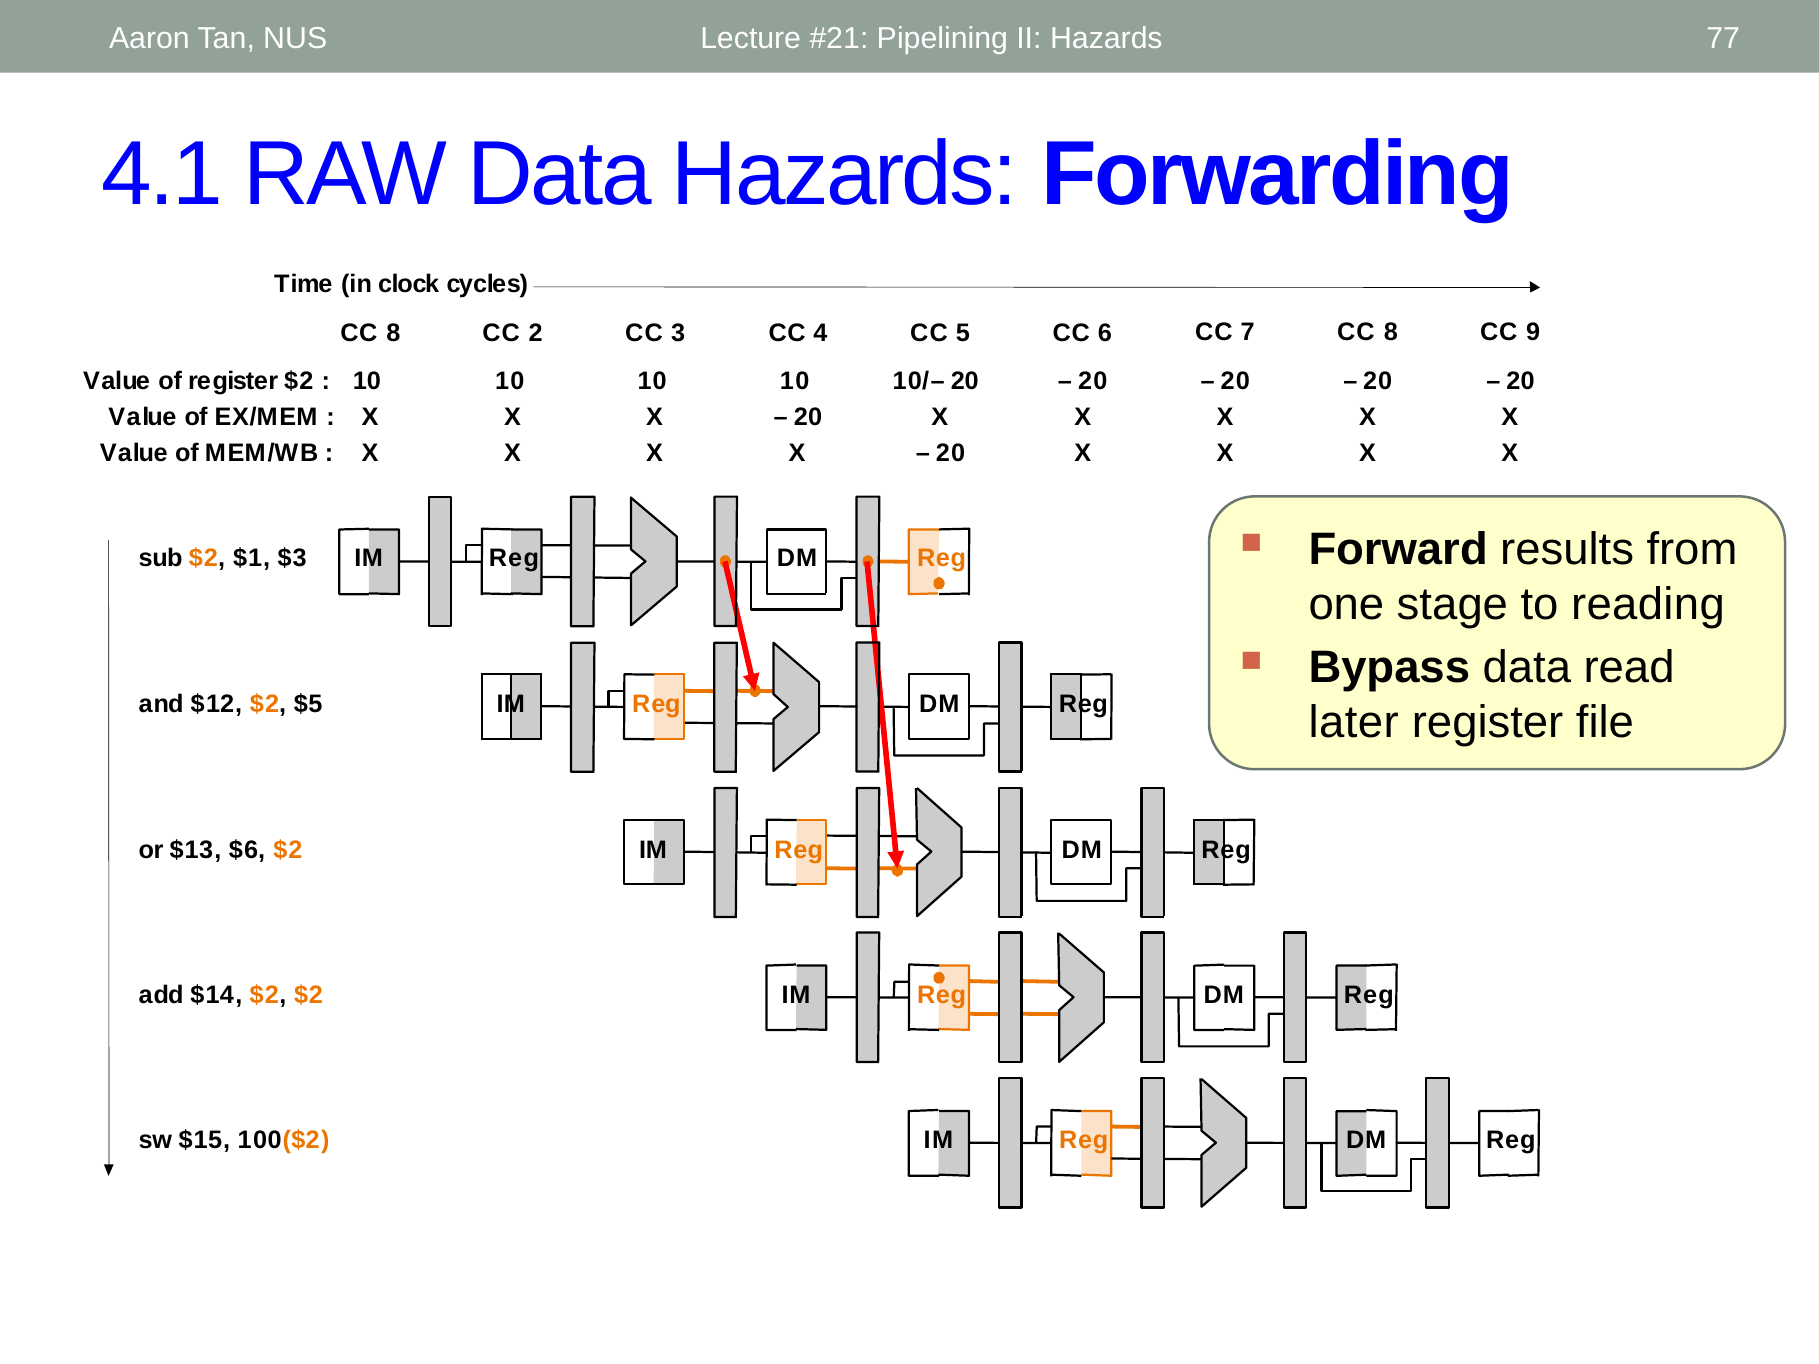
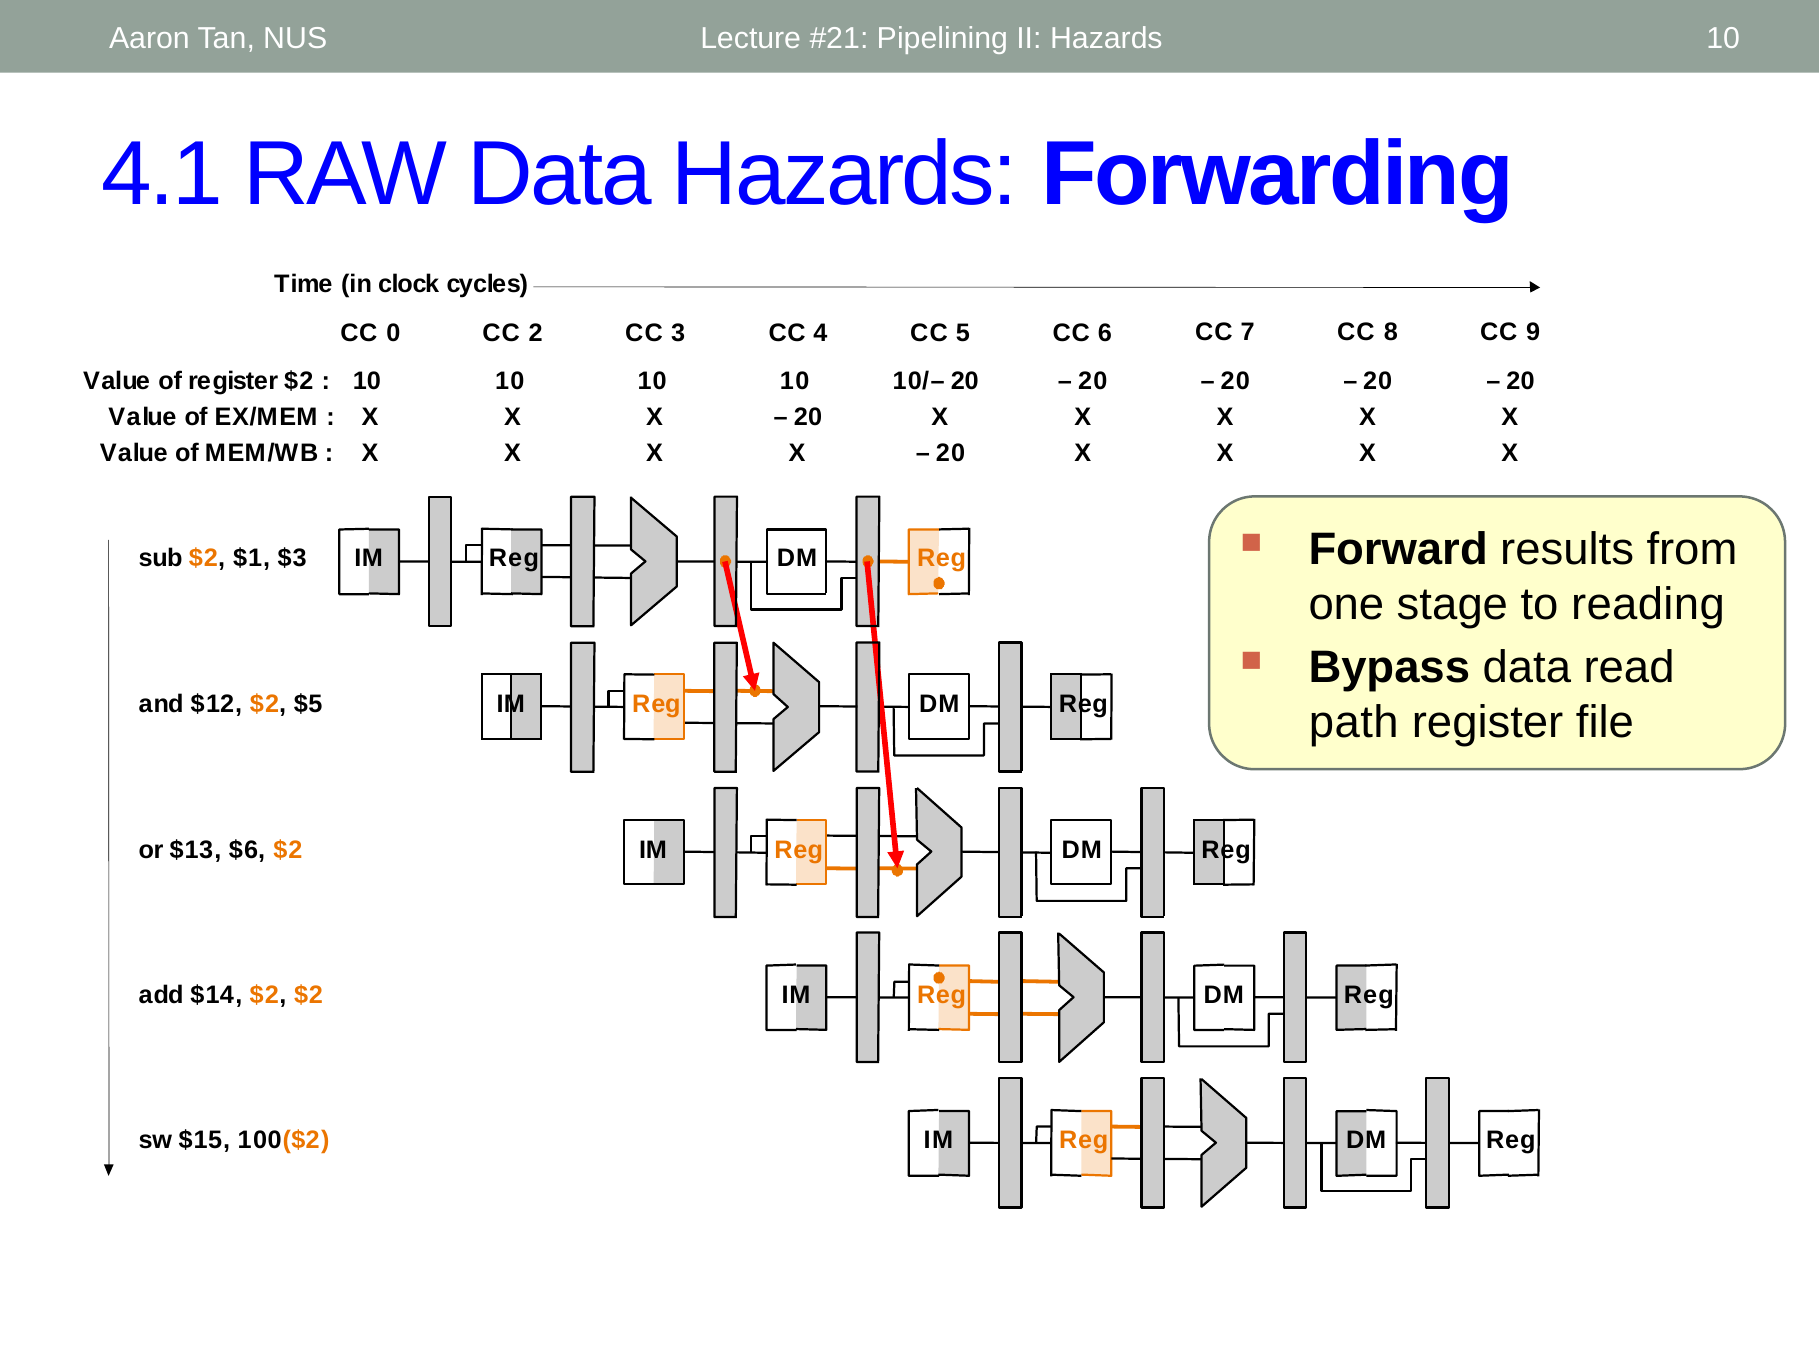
Hazards 77: 77 -> 10
8 at (393, 333): 8 -> 0
later: later -> path
